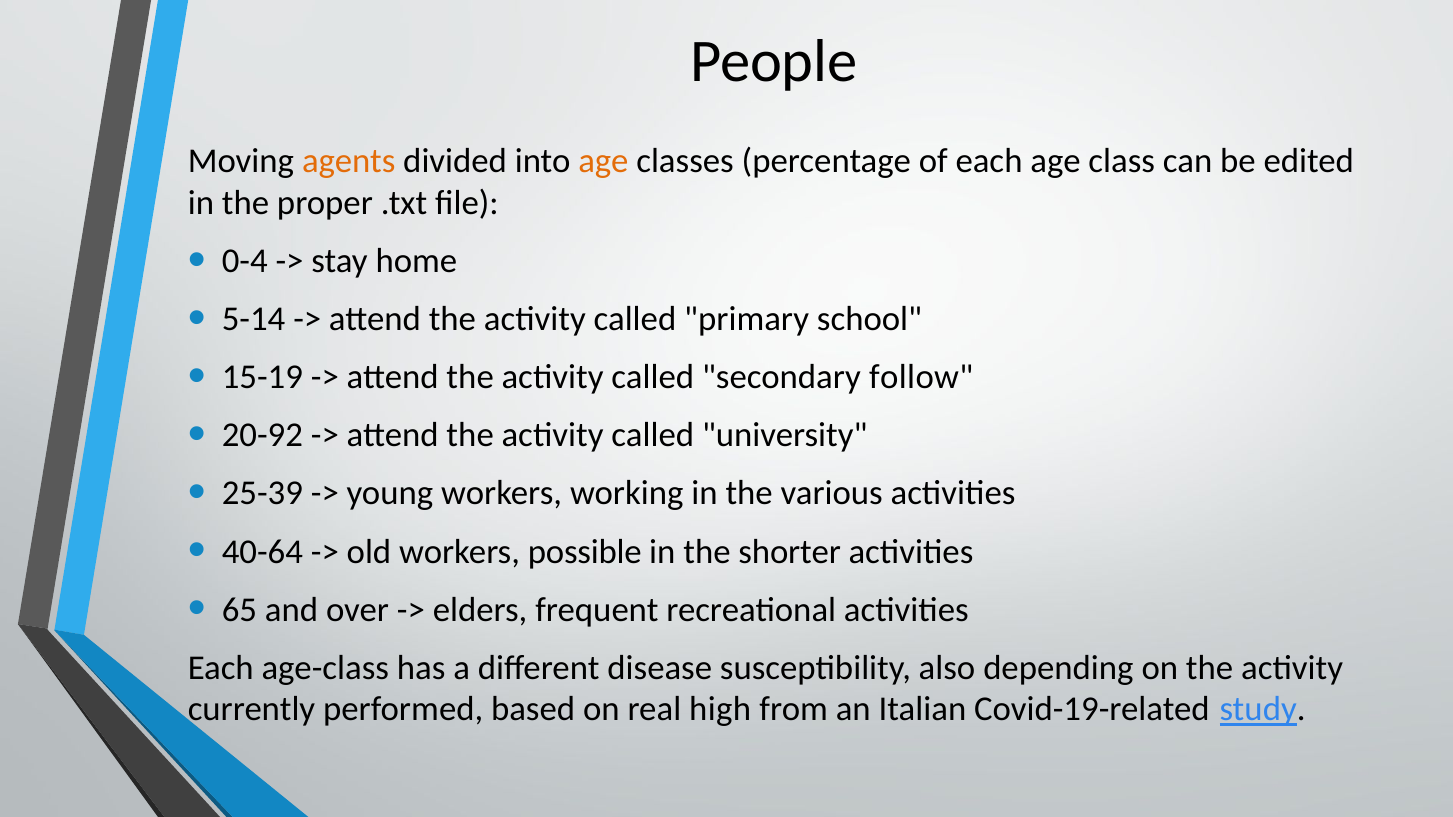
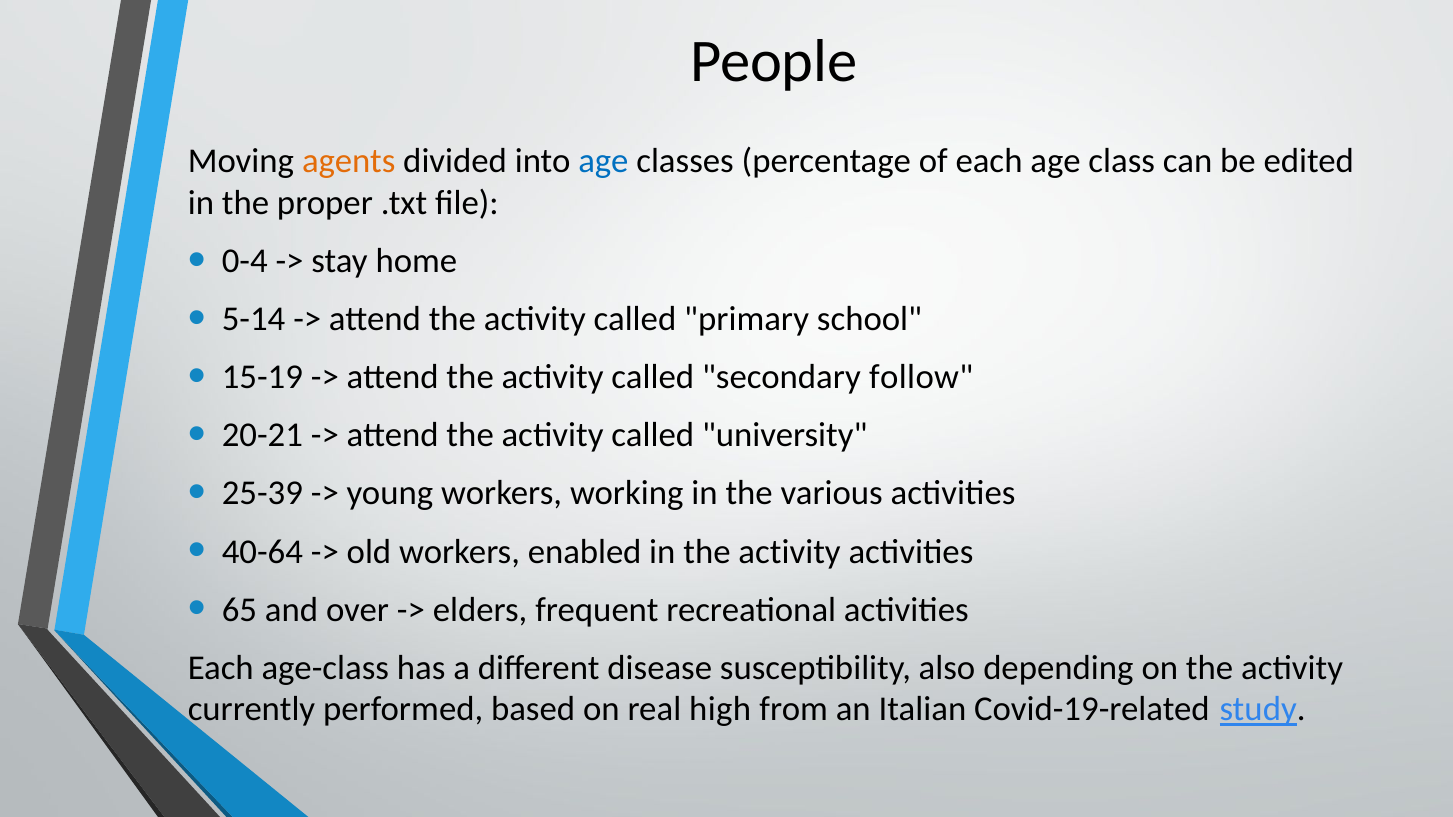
age at (603, 161) colour: orange -> blue
20-92: 20-92 -> 20-21
possible: possible -> enabled
in the shorter: shorter -> activity
